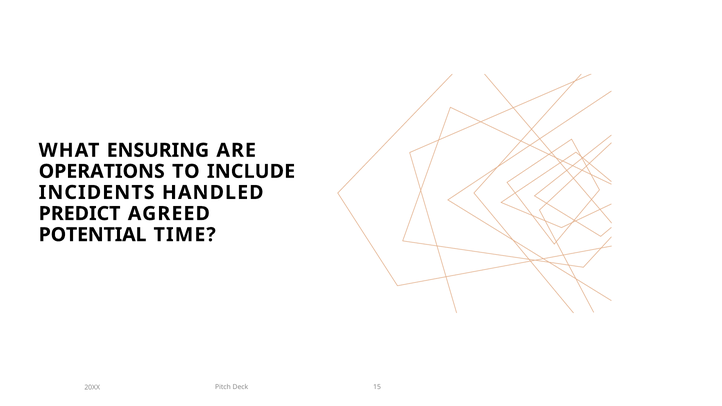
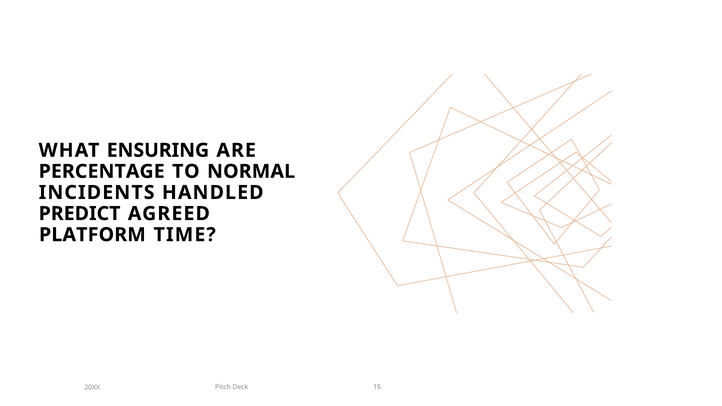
OPERATIONS: OPERATIONS -> PERCENTAGE
INCLUDE: INCLUDE -> NORMAL
POTENTIAL: POTENTIAL -> PLATFORM
